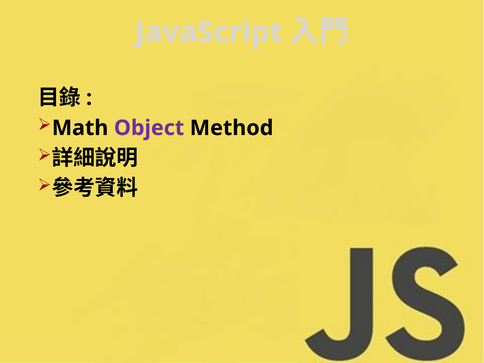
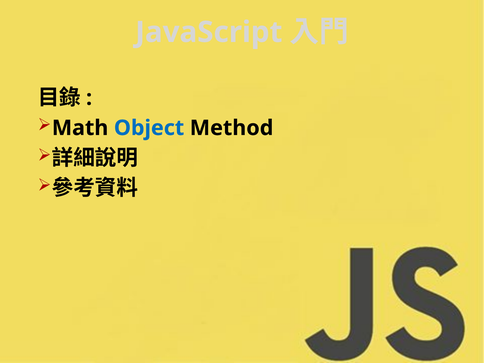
Object colour: purple -> blue
